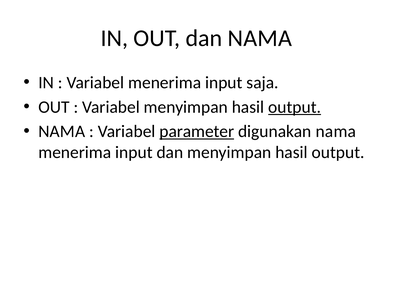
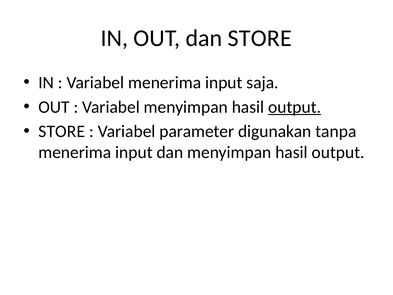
dan NAMA: NAMA -> STORE
NAMA at (62, 131): NAMA -> STORE
parameter underline: present -> none
digunakan nama: nama -> tanpa
